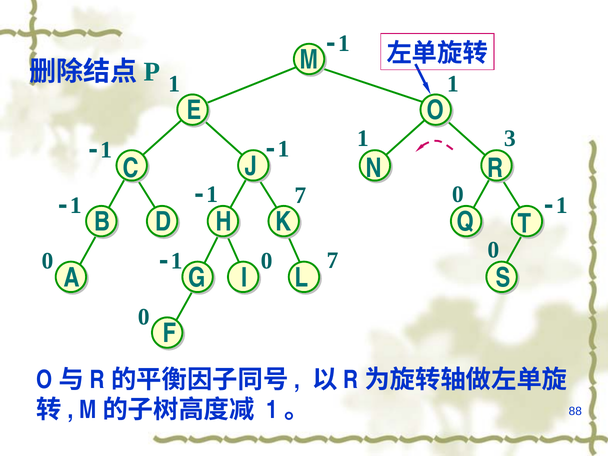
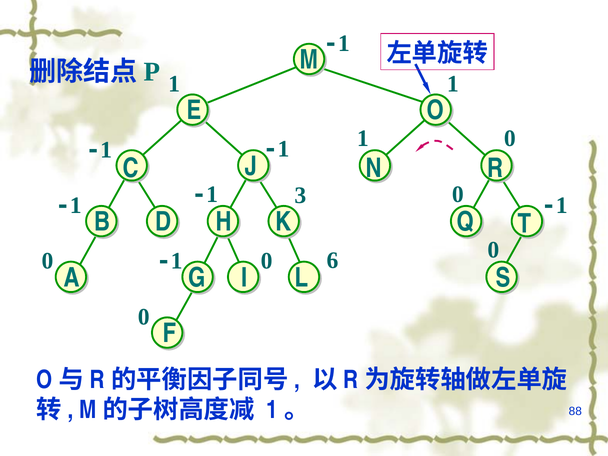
1 3: 3 -> 0
-1 7: 7 -> 3
0 7: 7 -> 6
